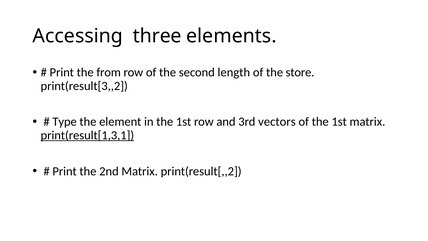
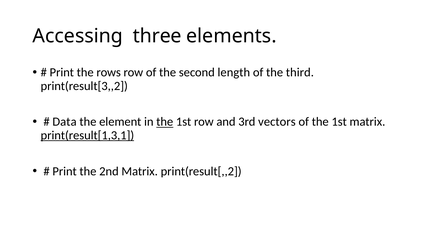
from: from -> rows
store: store -> third
Type: Type -> Data
the at (165, 122) underline: none -> present
